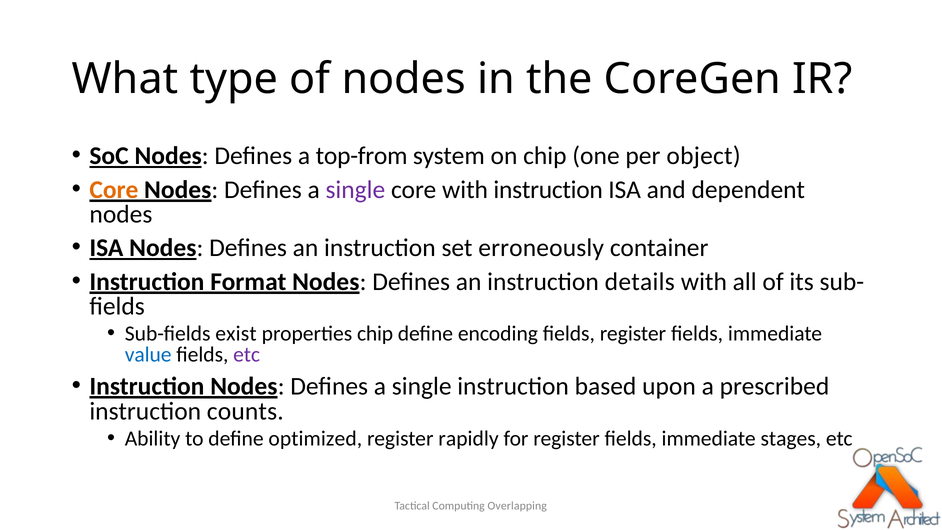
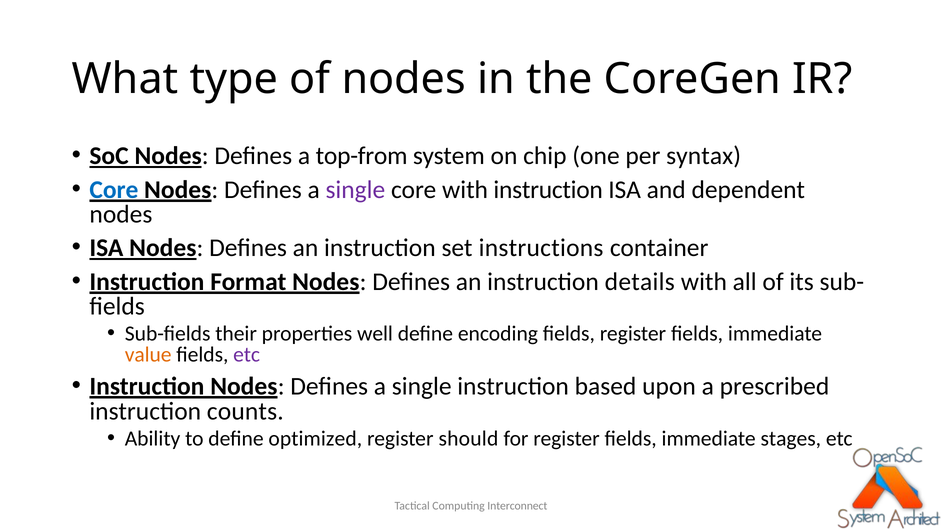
object: object -> syntax
Core at (114, 190) colour: orange -> blue
erroneously: erroneously -> instructions
exist: exist -> their
properties chip: chip -> well
value colour: blue -> orange
rapidly: rapidly -> should
Overlapping: Overlapping -> Interconnect
